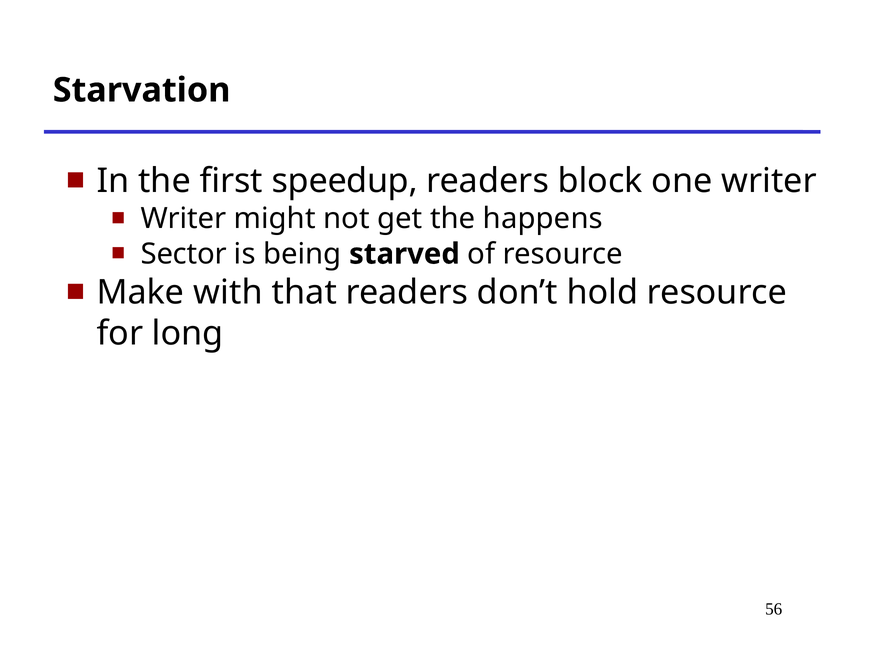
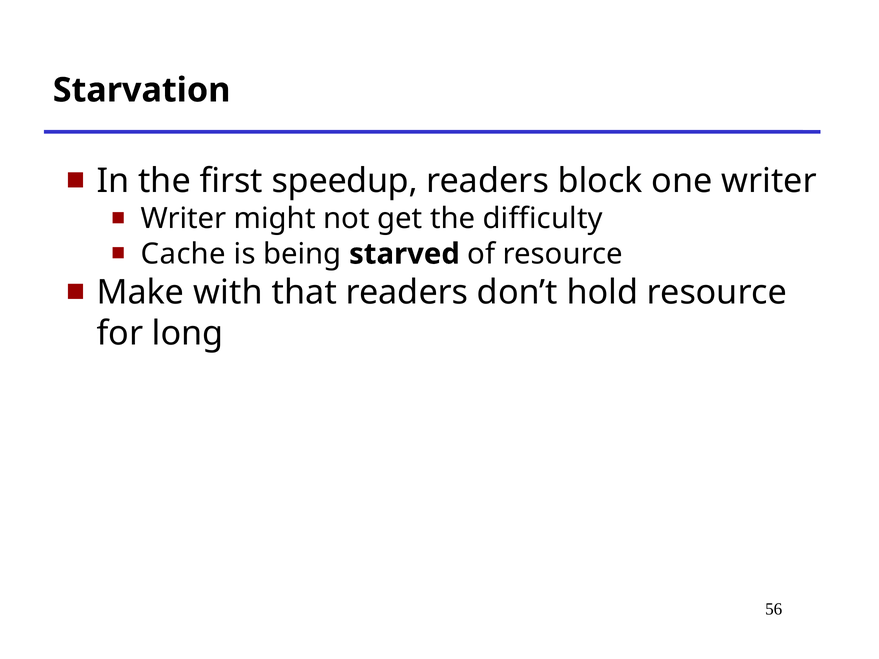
happens: happens -> difficulty
Sector: Sector -> Cache
